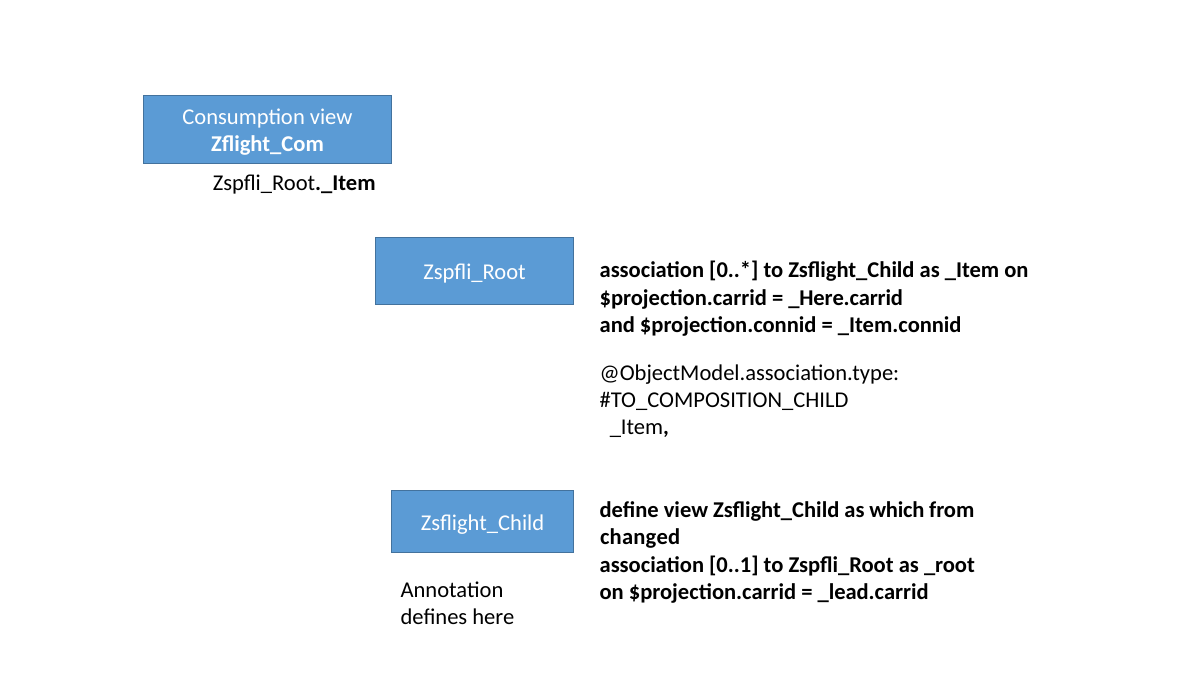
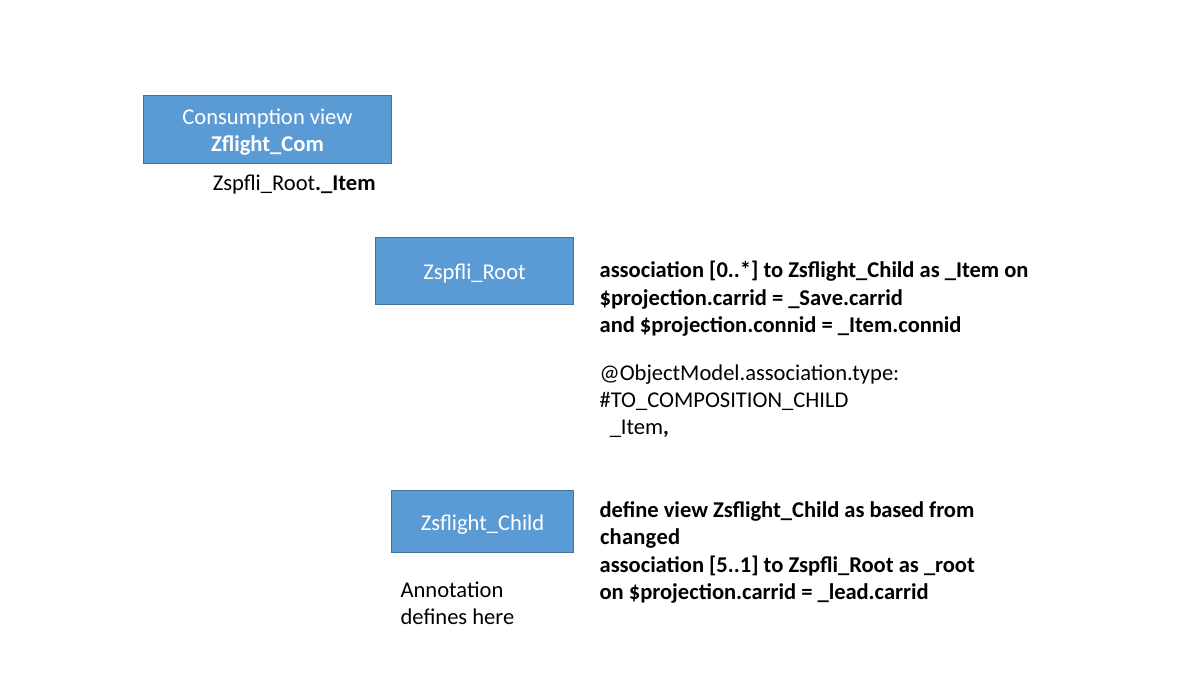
_Here.carrid: _Here.carrid -> _Save.carrid
which: which -> based
0..1: 0..1 -> 5..1
